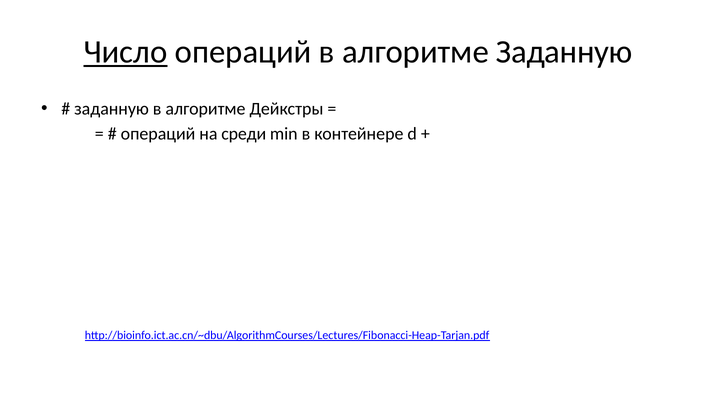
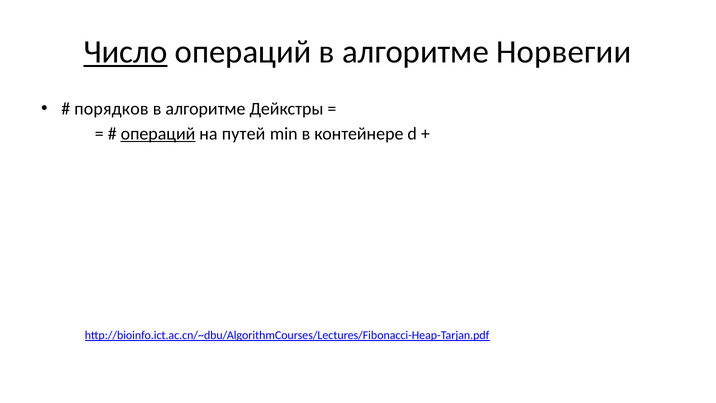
алгоритме Заданную: Заданную -> Норвегии
заданную at (112, 109): заданную -> порядков
операций at (158, 134) underline: none -> present
среди: среди -> путей
